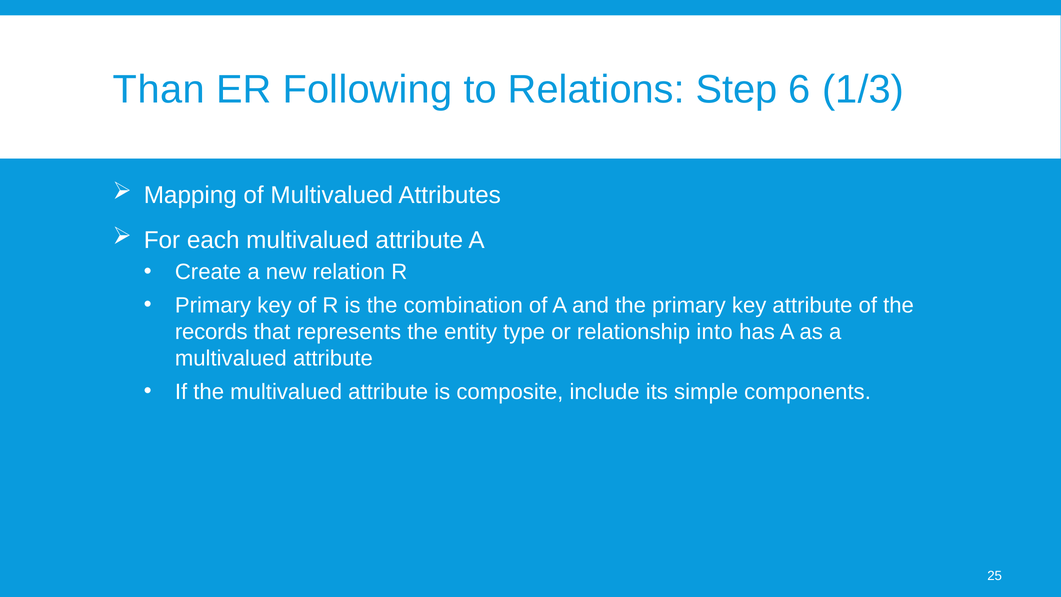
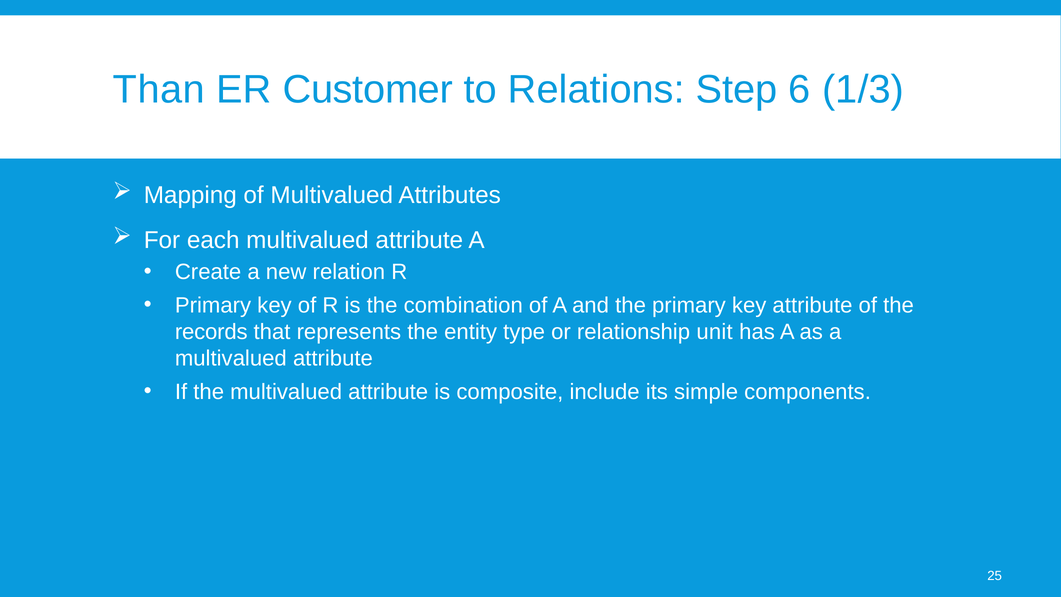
Following: Following -> Customer
into: into -> unit
